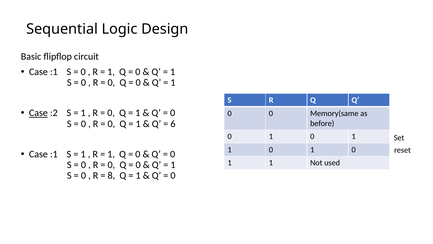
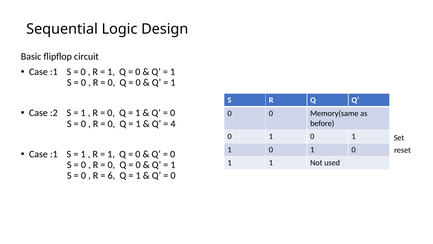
Case at (38, 113) underline: present -> none
6: 6 -> 4
8: 8 -> 6
